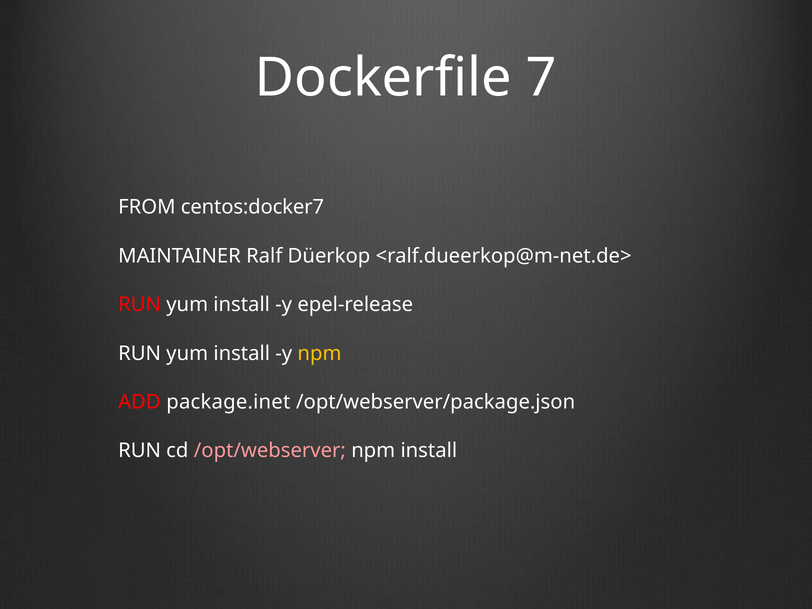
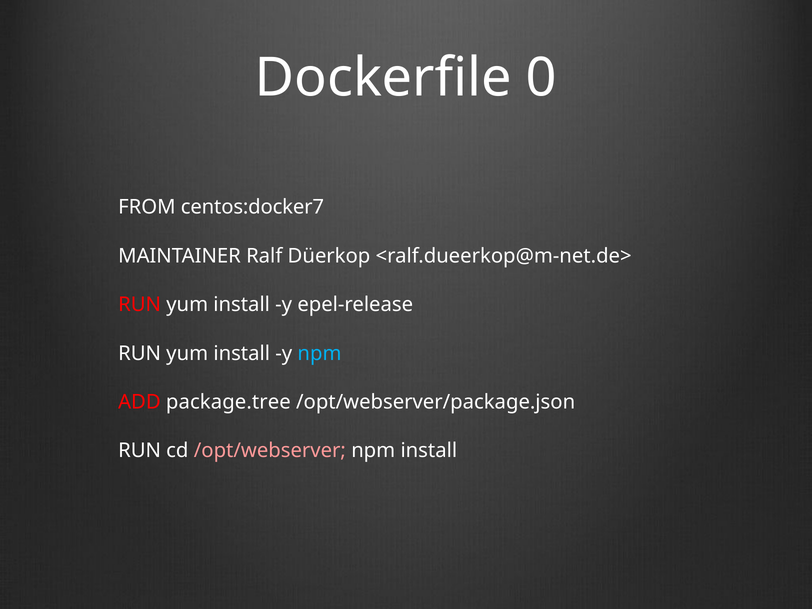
7: 7 -> 0
npm at (319, 353) colour: yellow -> light blue
package.inet: package.inet -> package.tree
